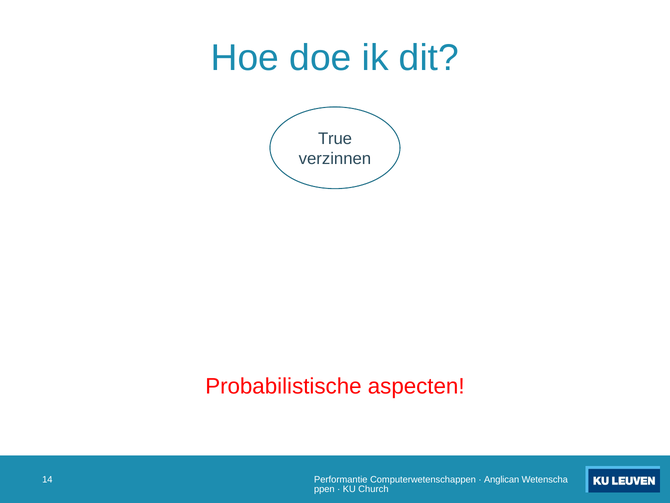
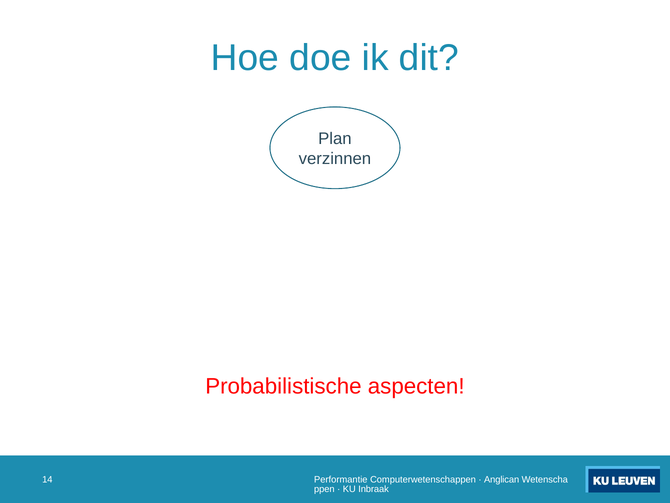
True: True -> Plan
Church: Church -> Inbraak
